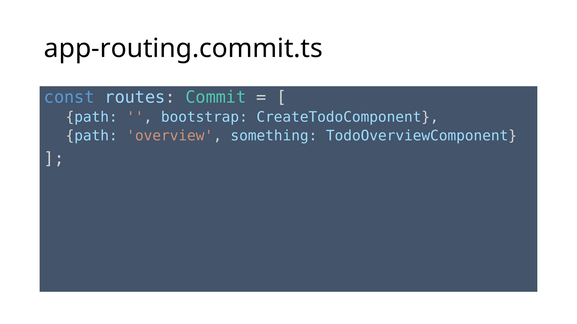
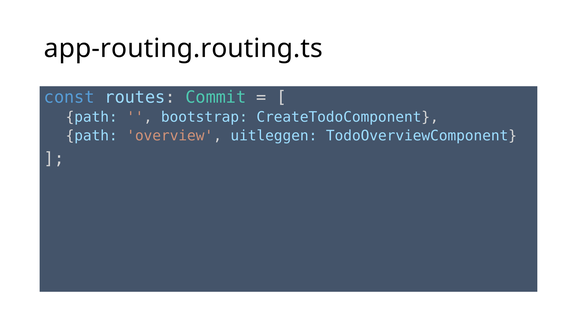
app-routing.commit.ts: app-routing.commit.ts -> app-routing.routing.ts
something: something -> uitleggen
